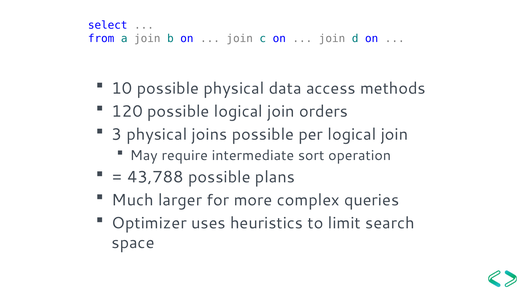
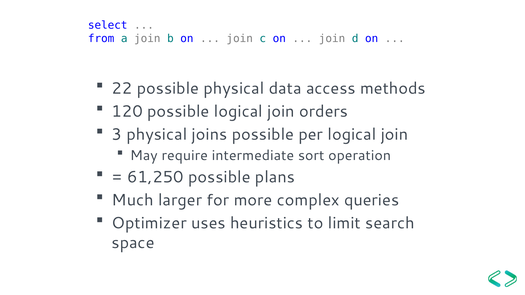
10: 10 -> 22
43,788: 43,788 -> 61,250
